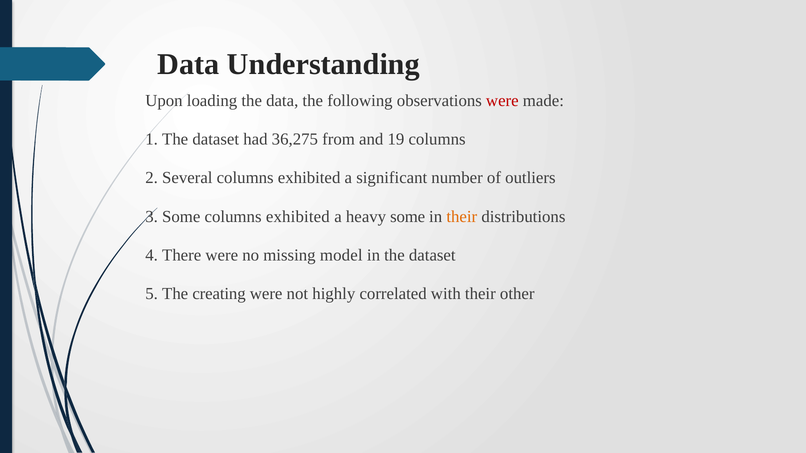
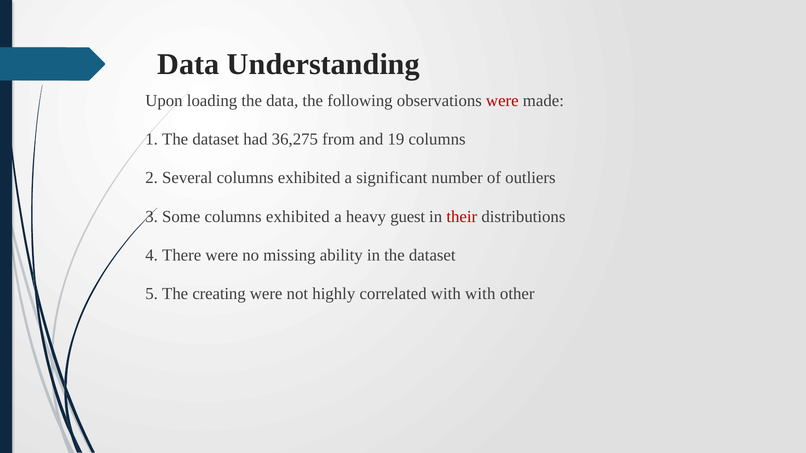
heavy some: some -> guest
their at (462, 217) colour: orange -> red
model: model -> ability
with their: their -> with
